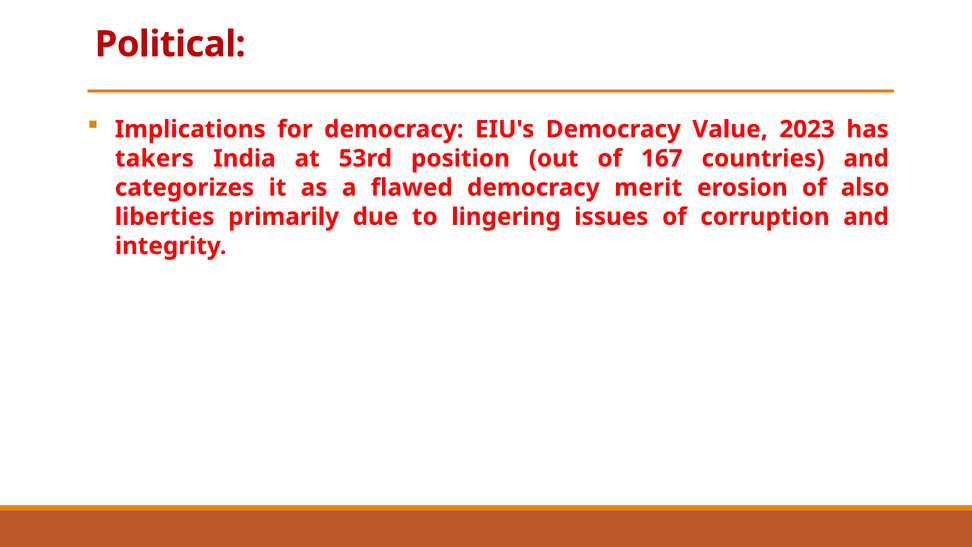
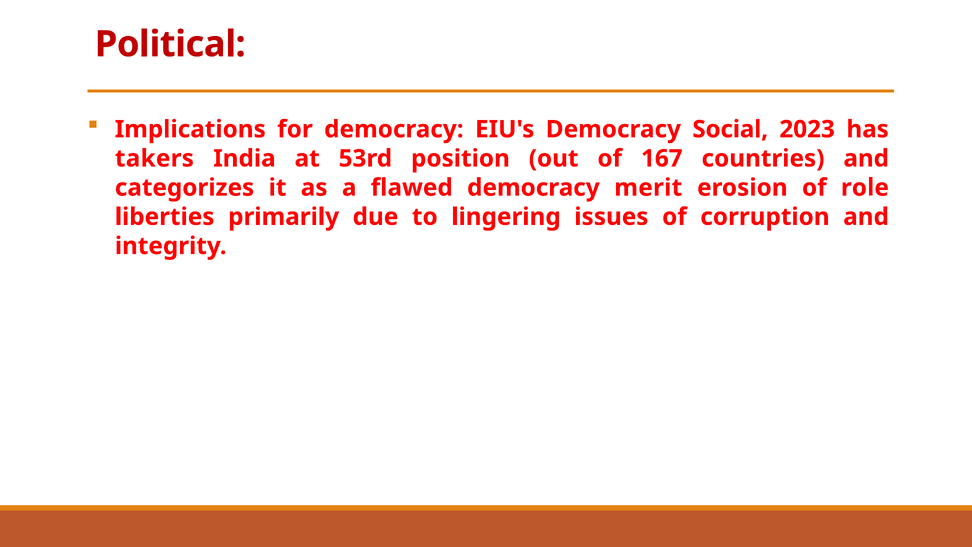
Value: Value -> Social
also: also -> role
